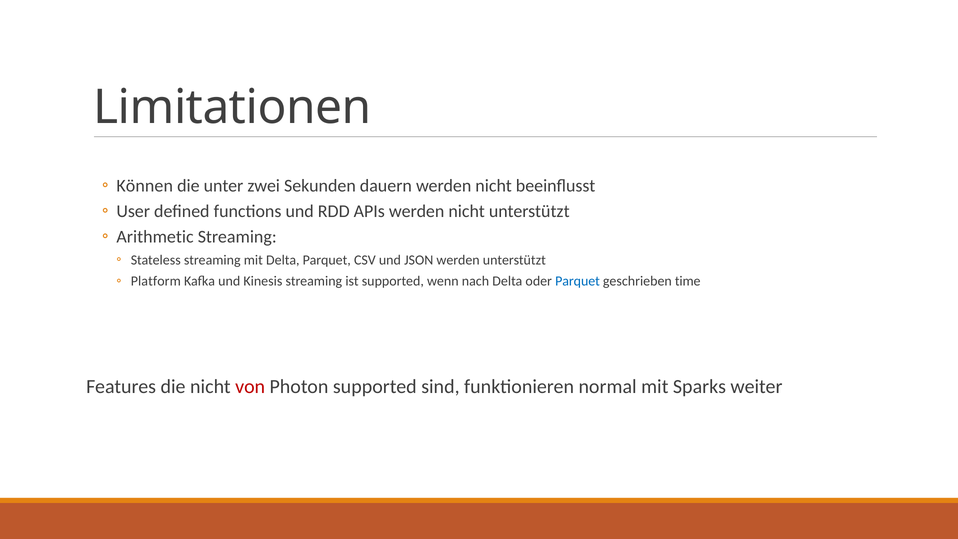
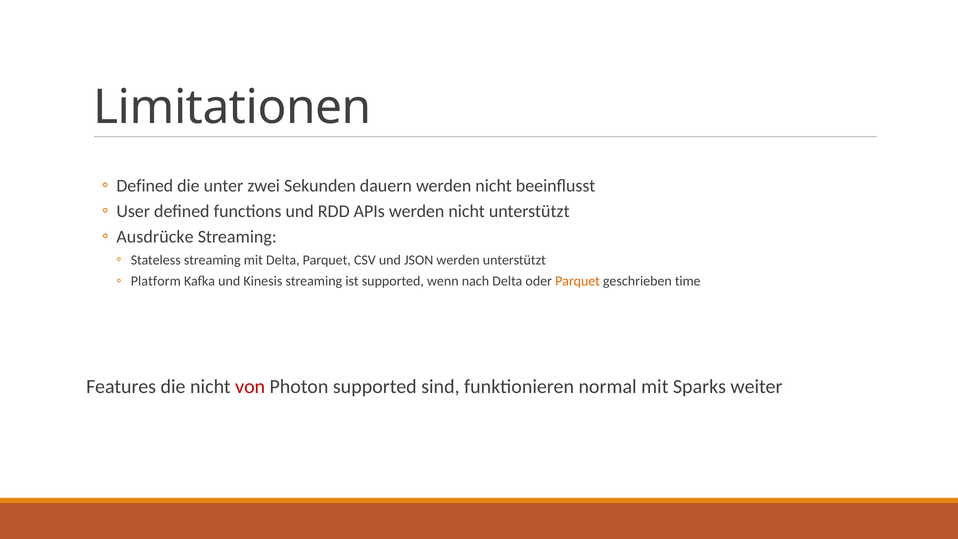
Können at (145, 186): Können -> Defined
Arithmetic: Arithmetic -> Ausdrücke
Parquet at (577, 281) colour: blue -> orange
